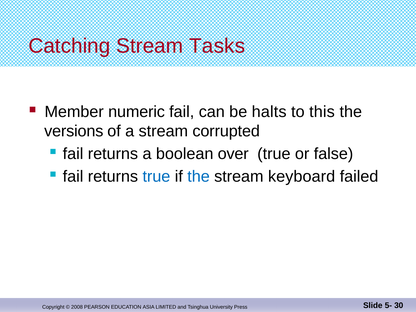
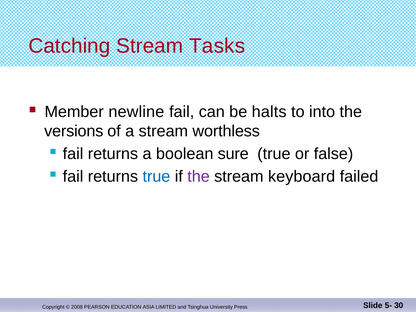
numeric: numeric -> newline
this: this -> into
corrupted: corrupted -> worthless
over: over -> sure
the at (199, 177) colour: blue -> purple
